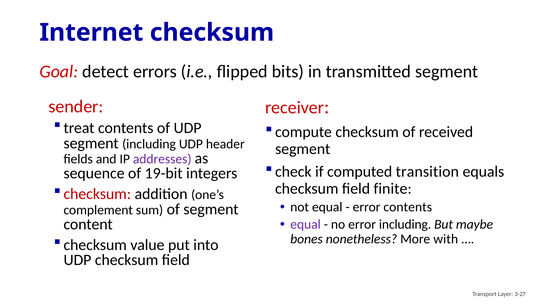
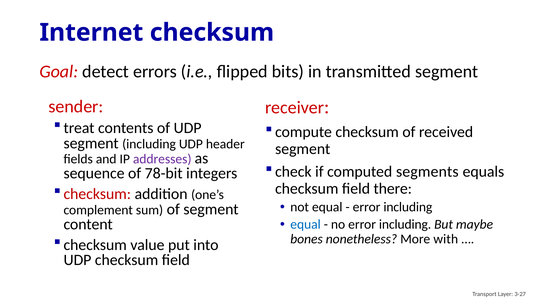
transition: transition -> segments
19-bit: 19-bit -> 78-bit
finite: finite -> there
contents at (408, 207): contents -> including
equal at (306, 224) colour: purple -> blue
